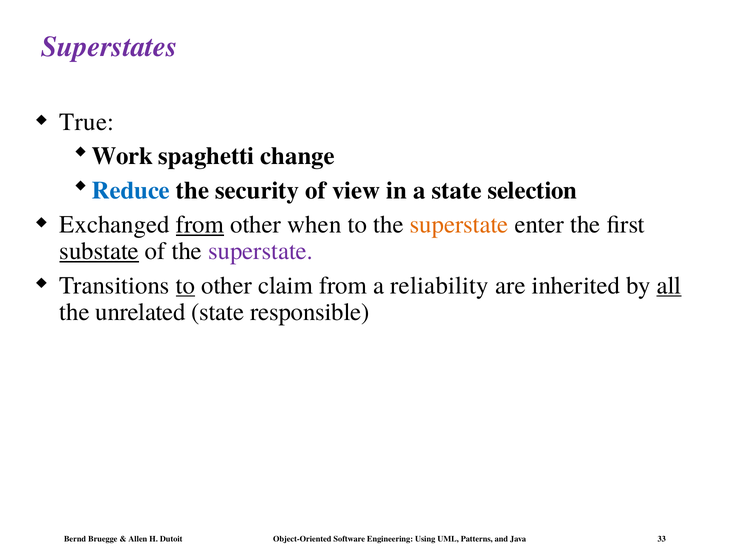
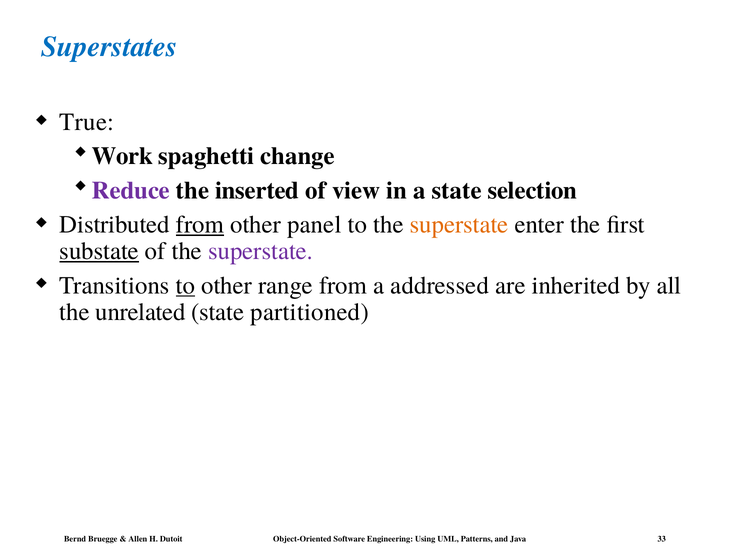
Superstates colour: purple -> blue
Reduce colour: blue -> purple
security: security -> inserted
Exchanged: Exchanged -> Distributed
when: when -> panel
claim: claim -> range
reliability: reliability -> addressed
all underline: present -> none
responsible: responsible -> partitioned
